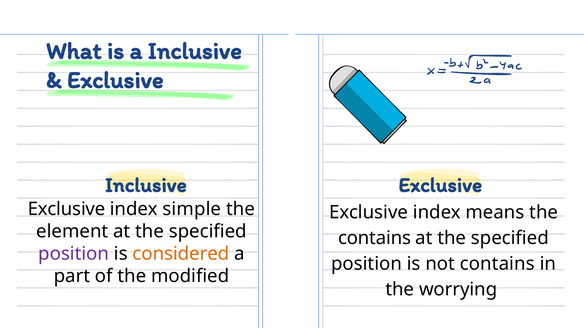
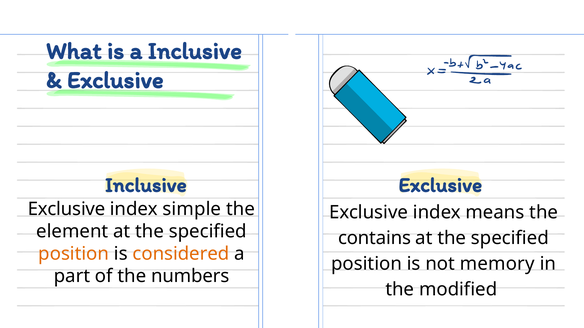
position at (74, 254) colour: purple -> orange
not contains: contains -> memory
modified: modified -> numbers
worrying: worrying -> modified
